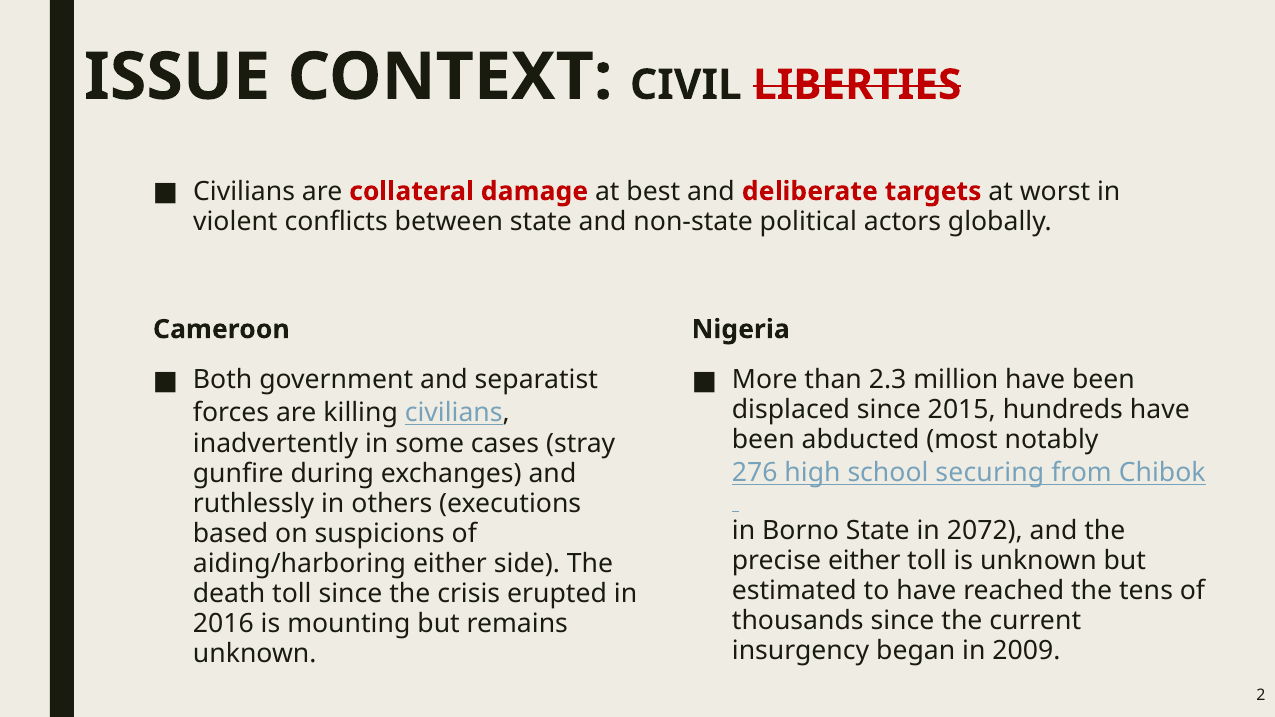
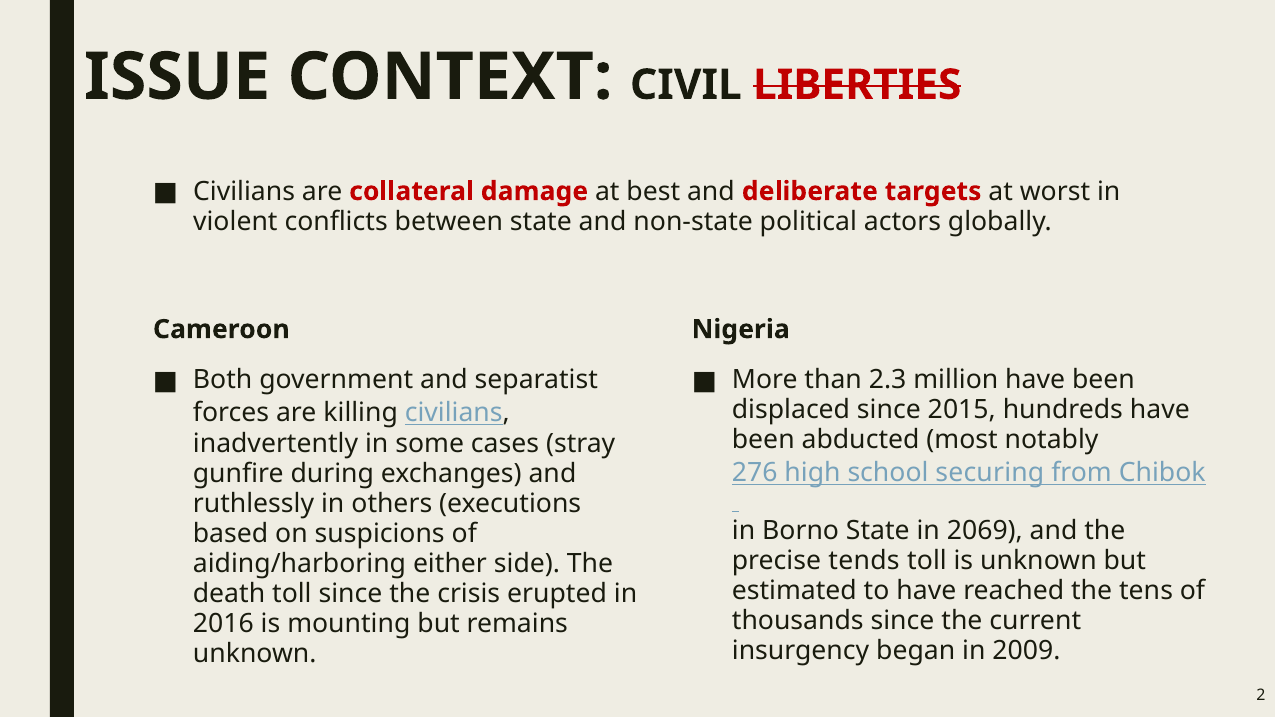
2072: 2072 -> 2069
precise either: either -> tends
